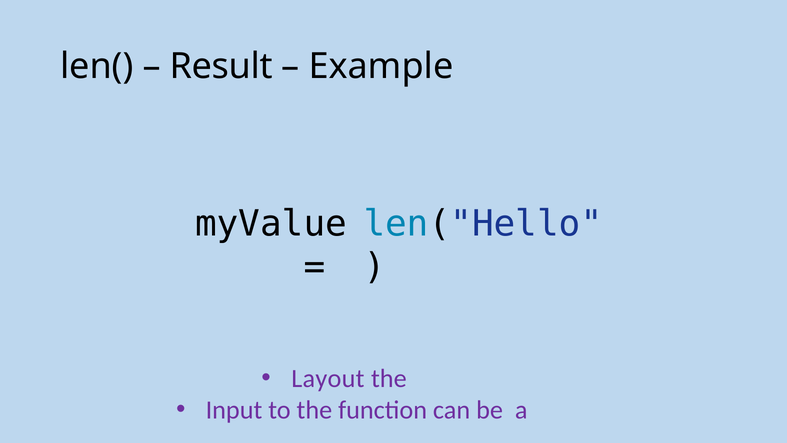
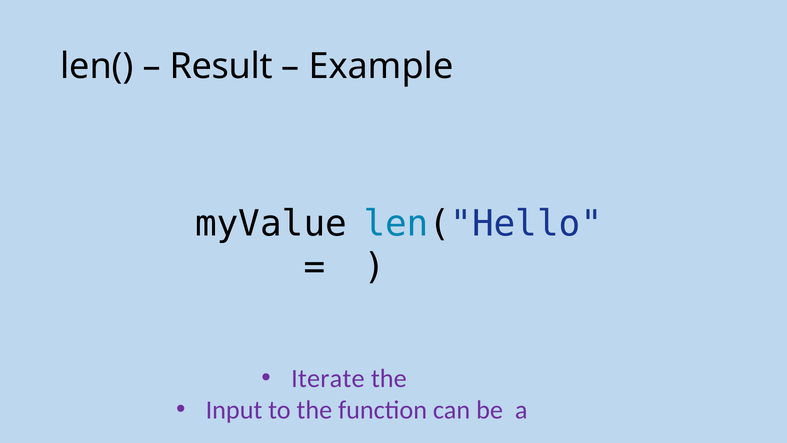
Layout: Layout -> Iterate
